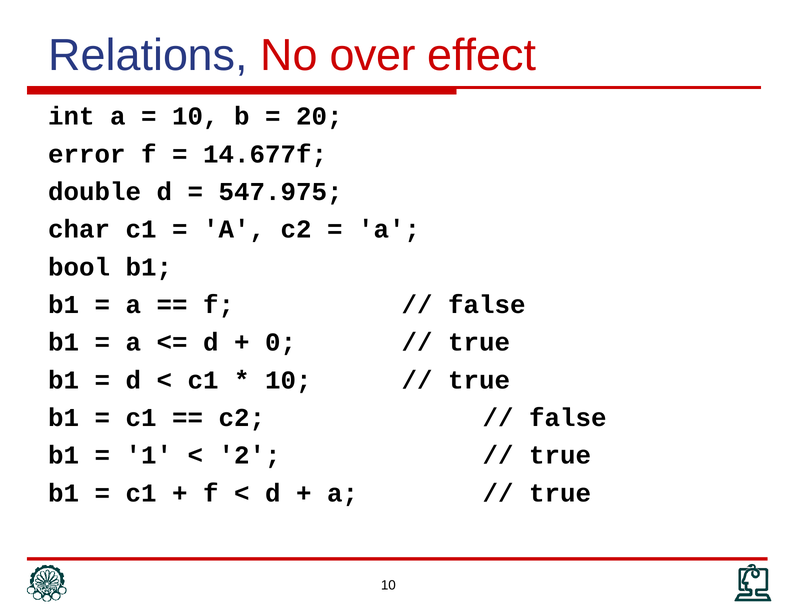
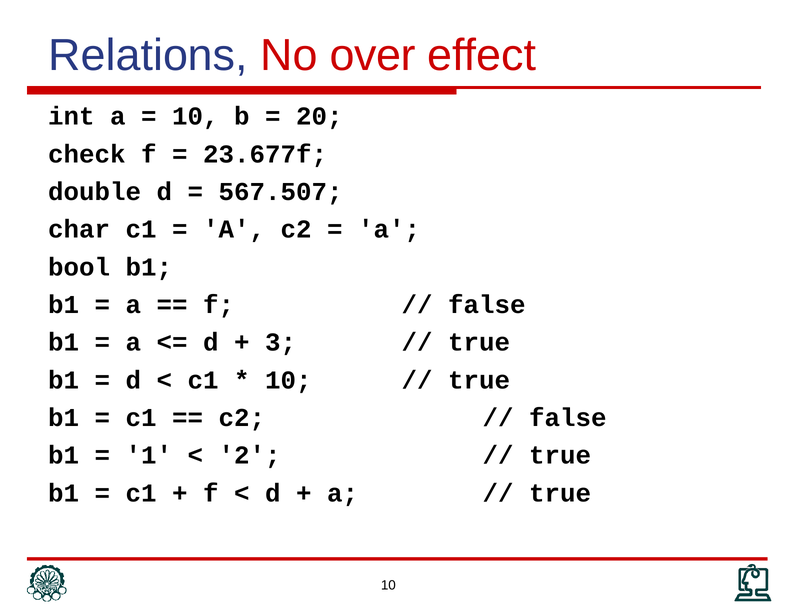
error: error -> check
14.677f: 14.677f -> 23.677f
547.975: 547.975 -> 567.507
0: 0 -> 3
